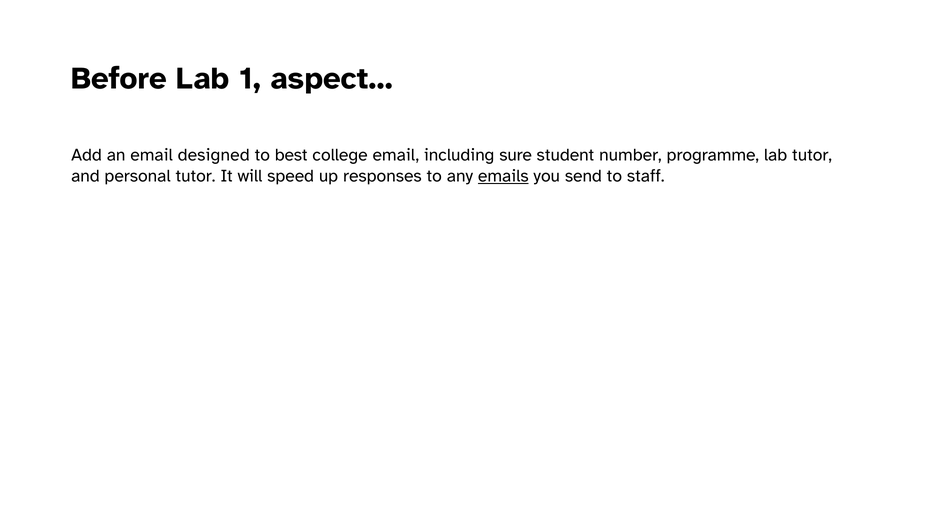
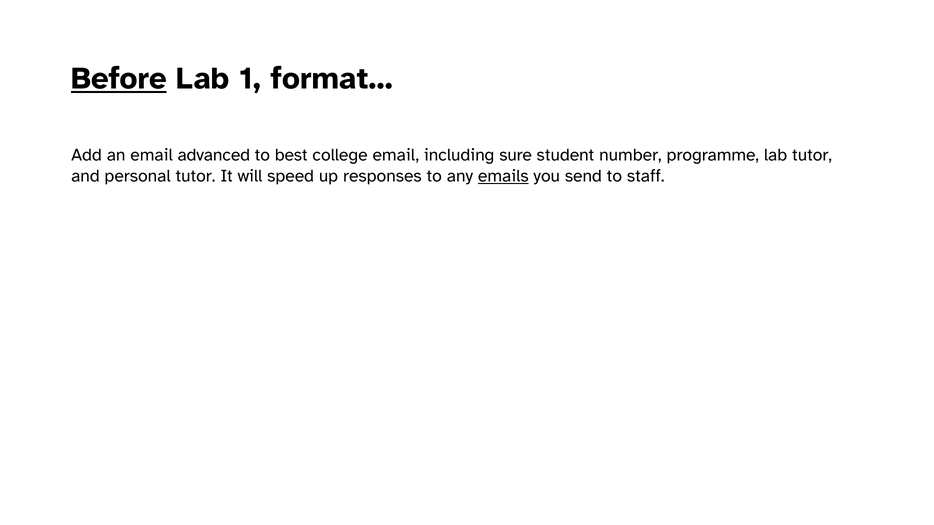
Before underline: none -> present
aspect…: aspect… -> format…
designed: designed -> advanced
